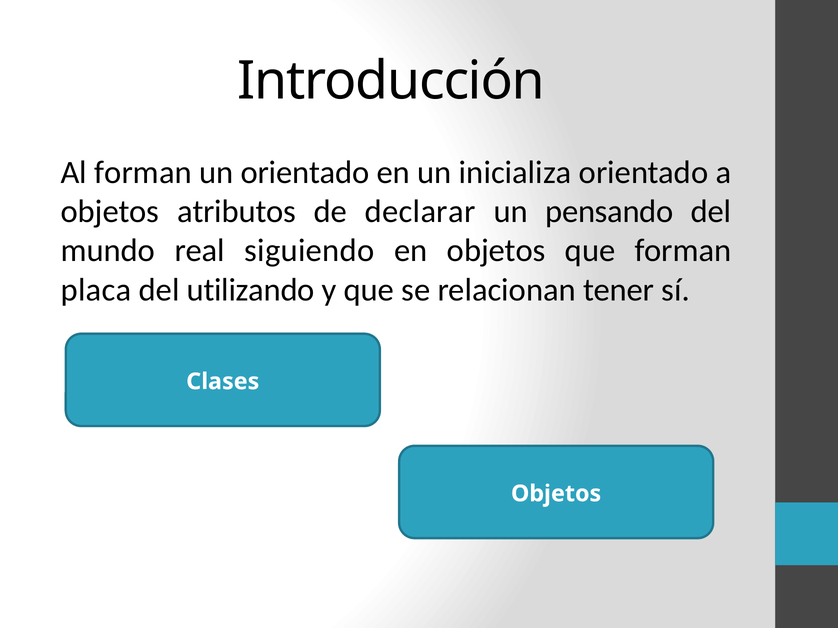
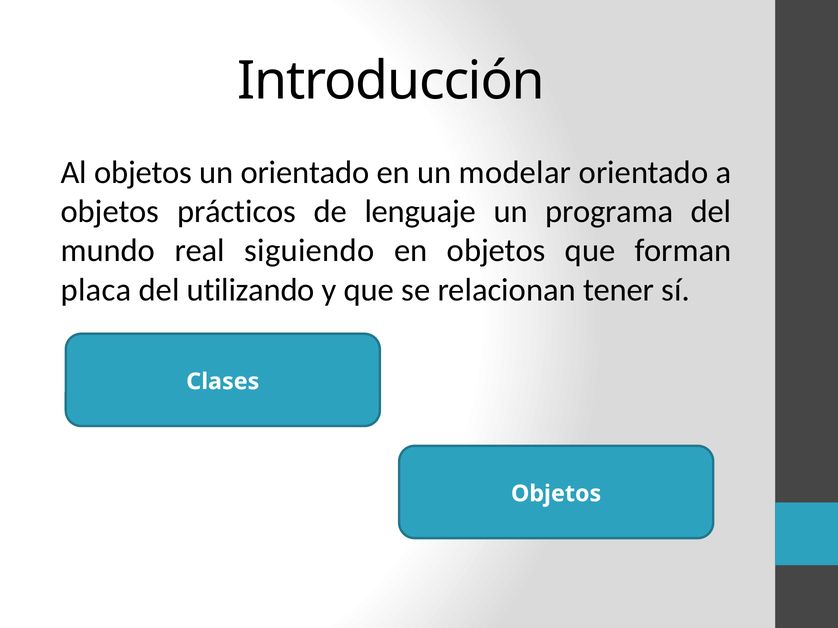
Al forman: forman -> objetos
inicializa: inicializa -> modelar
atributos: atributos -> prácticos
declarar: declarar -> lenguaje
pensando: pensando -> programa
